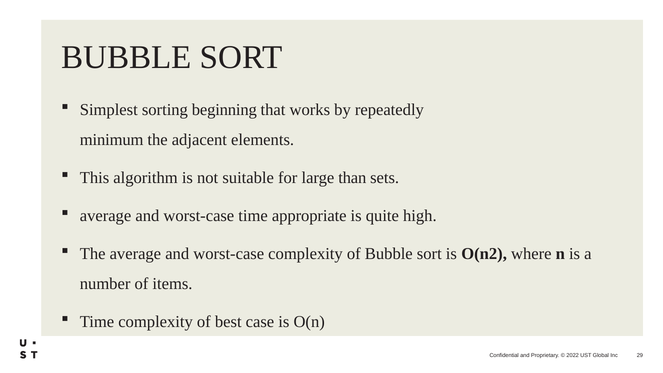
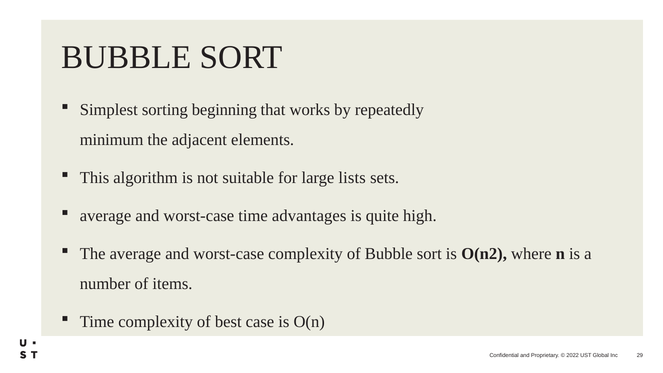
than: than -> lists
appropriate: appropriate -> advantages
